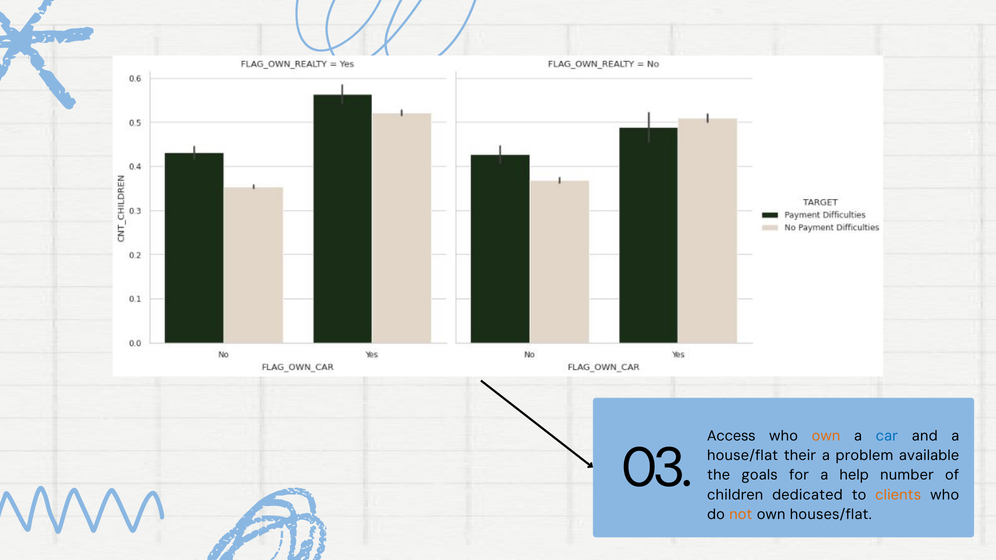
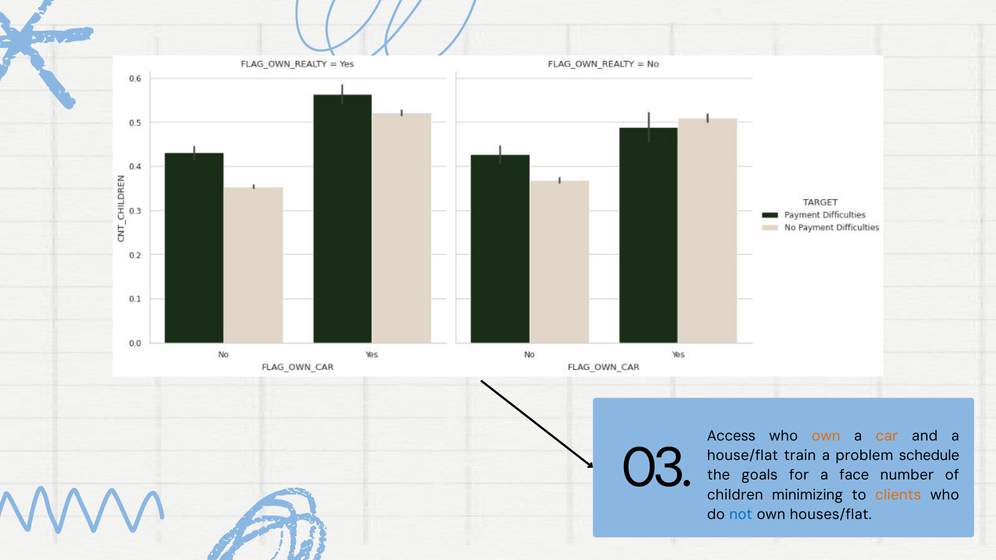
car colour: blue -> orange
their: their -> train
available: available -> schedule
help: help -> face
dedicated: dedicated -> minimizing
not colour: orange -> blue
